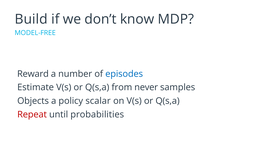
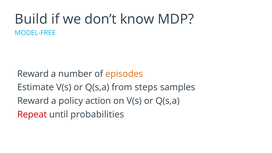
episodes colour: blue -> orange
never: never -> steps
Objects at (33, 101): Objects -> Reward
scalar: scalar -> action
